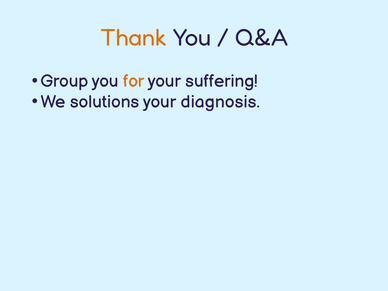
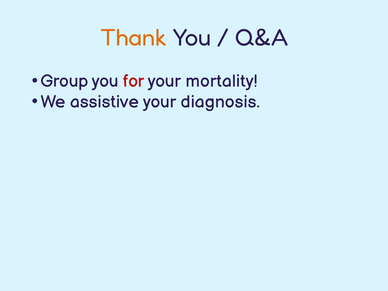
for colour: orange -> red
suffering: suffering -> mortality
solutions: solutions -> assistive
